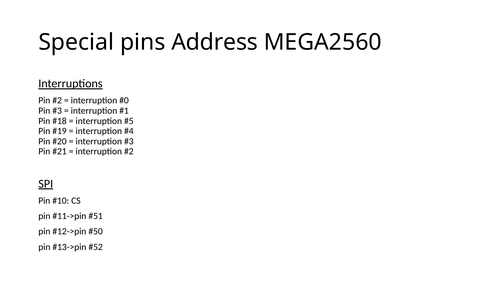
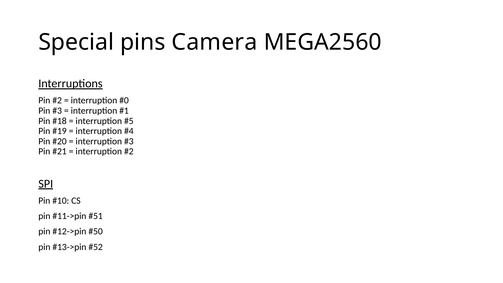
Address: Address -> Camera
